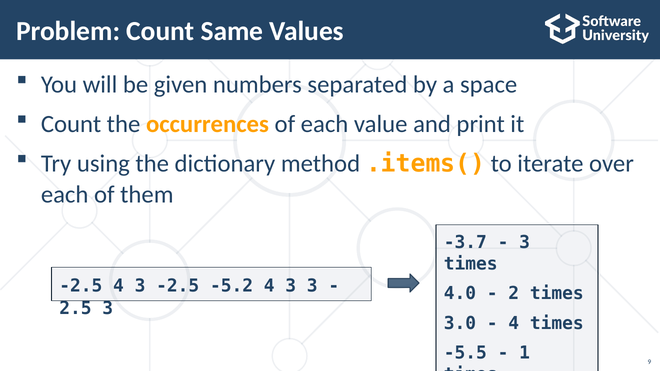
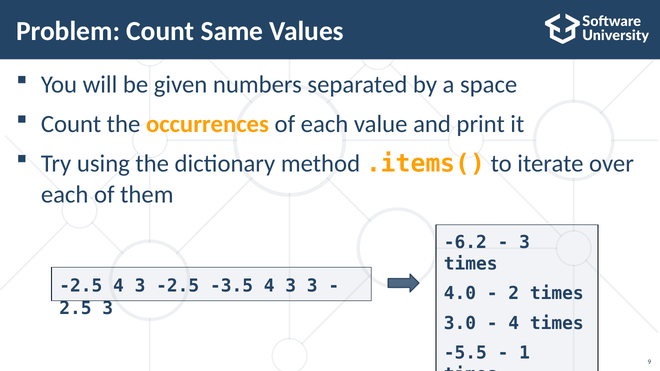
-3.7: -3.7 -> -6.2
-5.2: -5.2 -> -3.5
